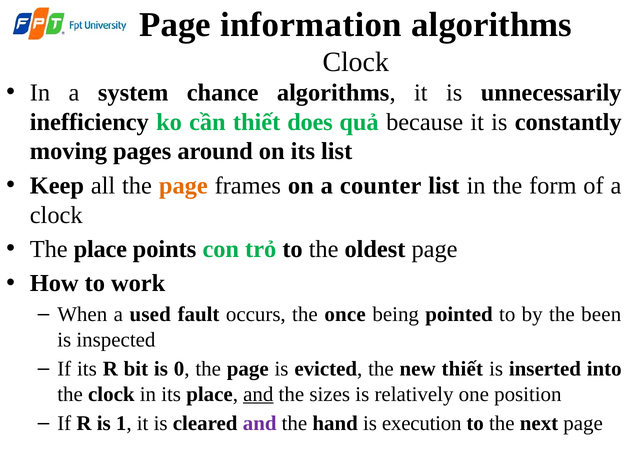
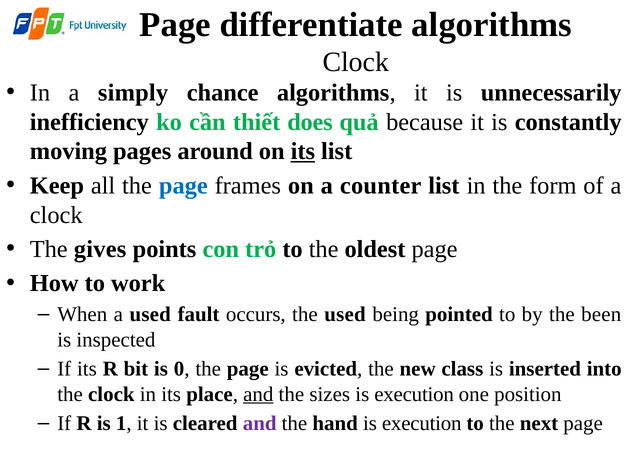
information: information -> differentiate
system: system -> simply
its at (303, 151) underline: none -> present
page at (183, 186) colour: orange -> blue
The place: place -> gives
the once: once -> used
new thiết: thiết -> class
relatively at (414, 394): relatively -> execution
